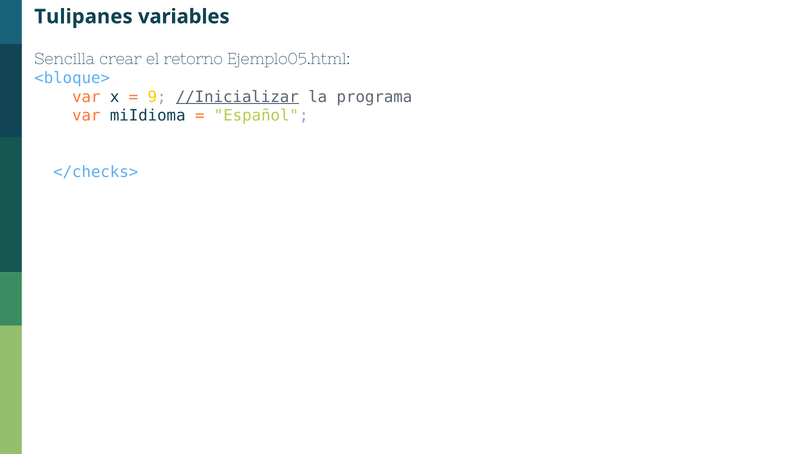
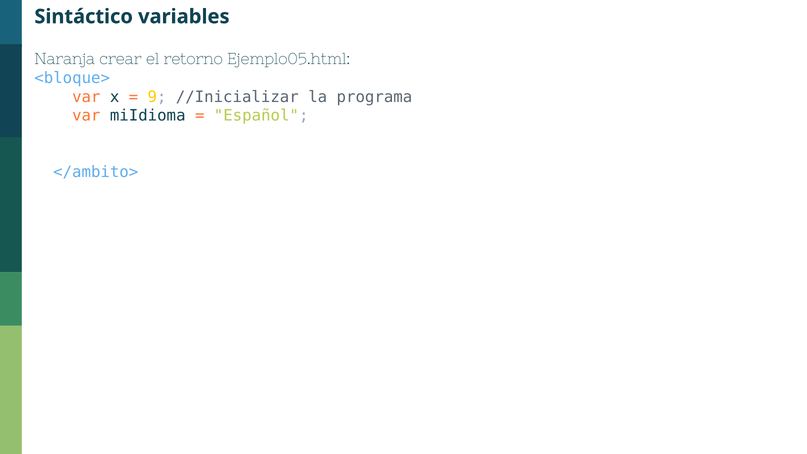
Tulipanes: Tulipanes -> Sintáctico
Sencilla: Sencilla -> Naranja
//Inicializar underline: present -> none
</checks>: </checks> -> </ambito>
